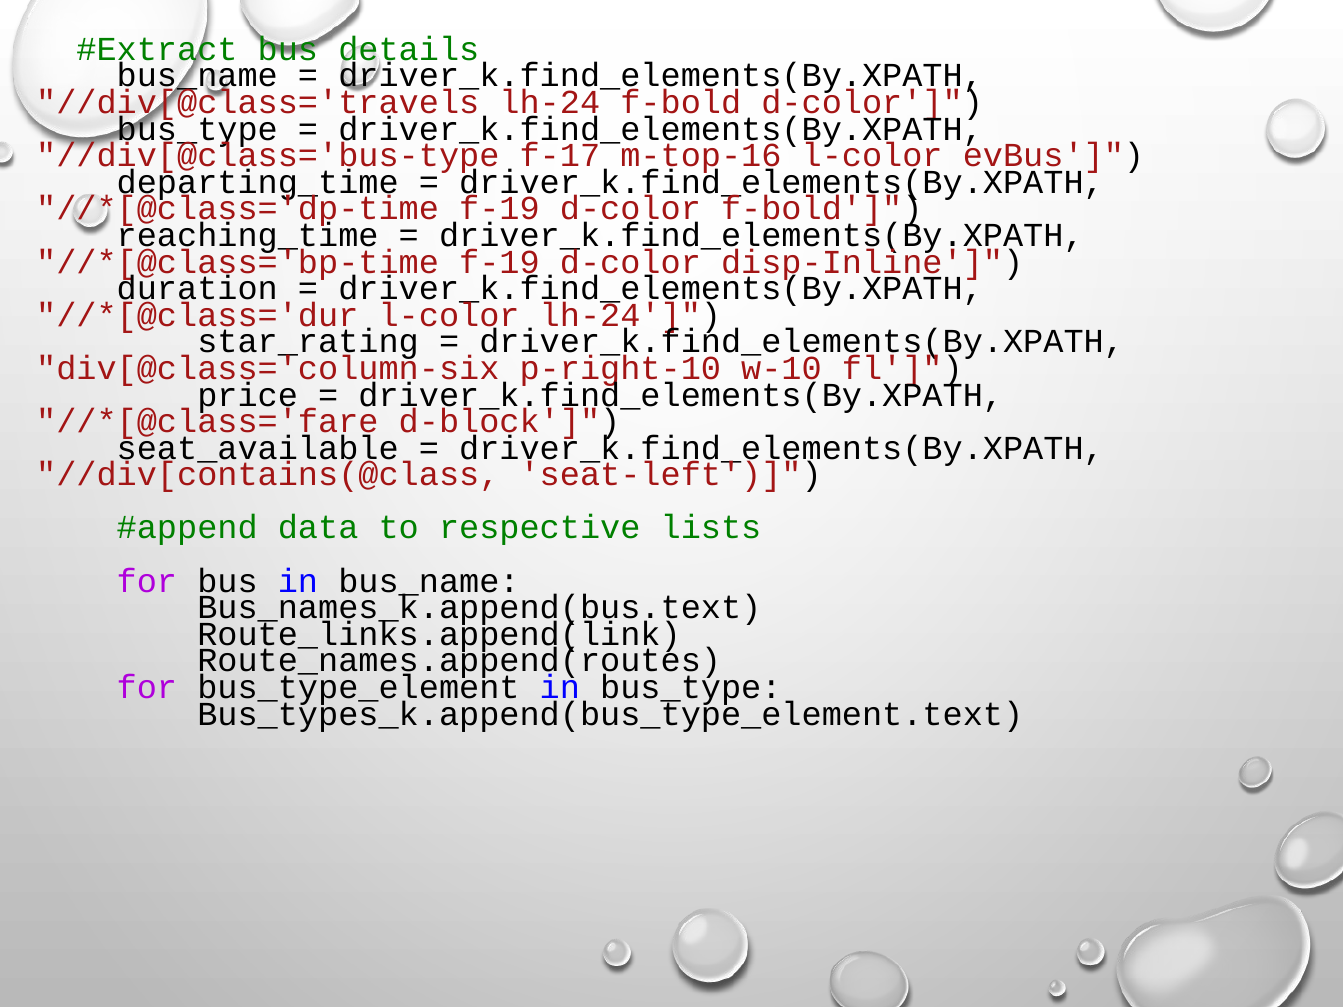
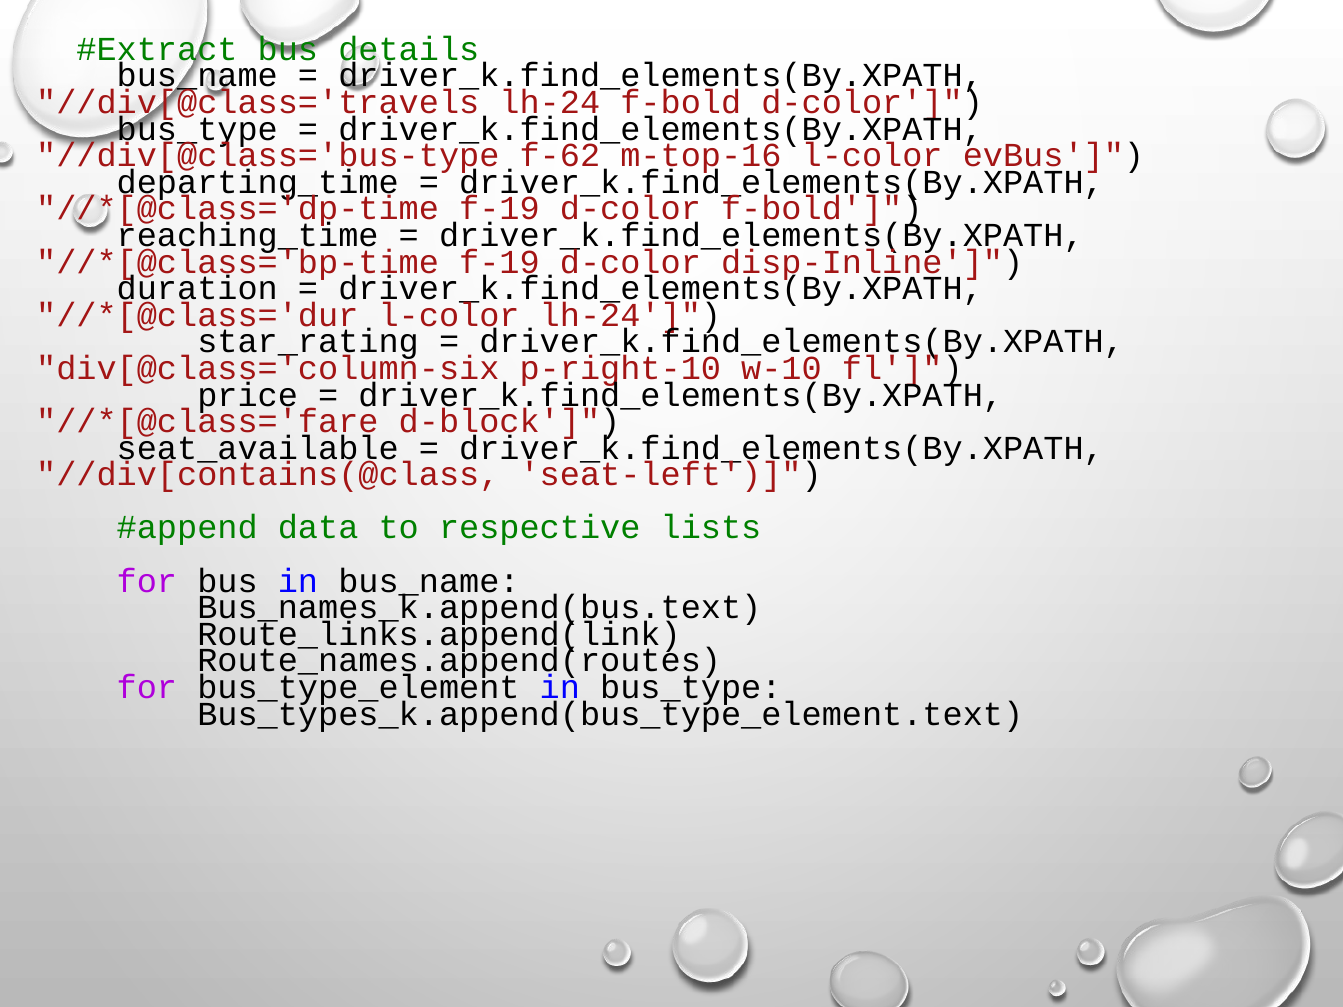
f-17: f-17 -> f-62
